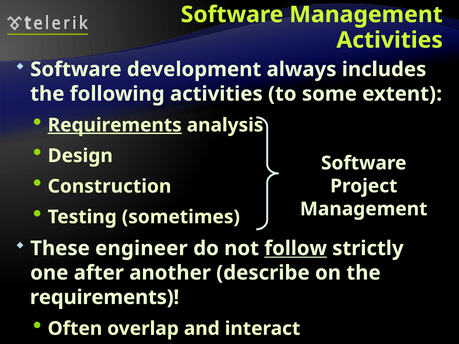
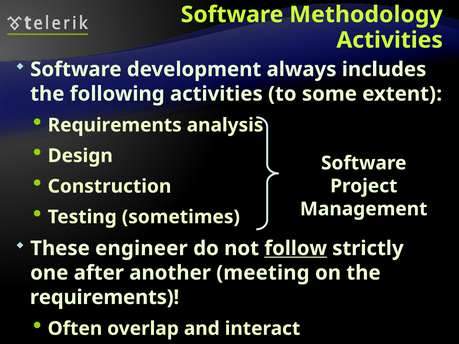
Software Management: Management -> Methodology
Requirements at (115, 125) underline: present -> none
describe: describe -> meeting
